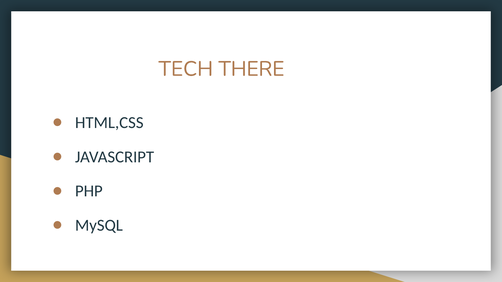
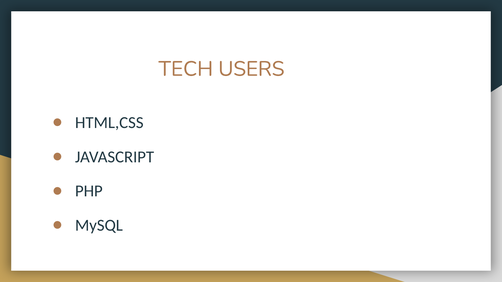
THERE: THERE -> USERS
